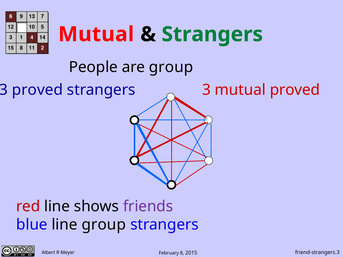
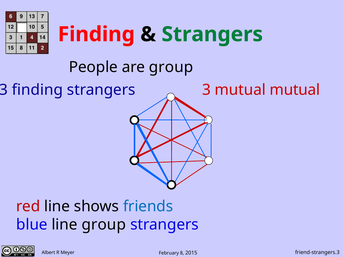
Mutual at (96, 34): Mutual -> Finding
proved at (37, 90): proved -> finding
mutual proved: proved -> mutual
friends colour: purple -> blue
